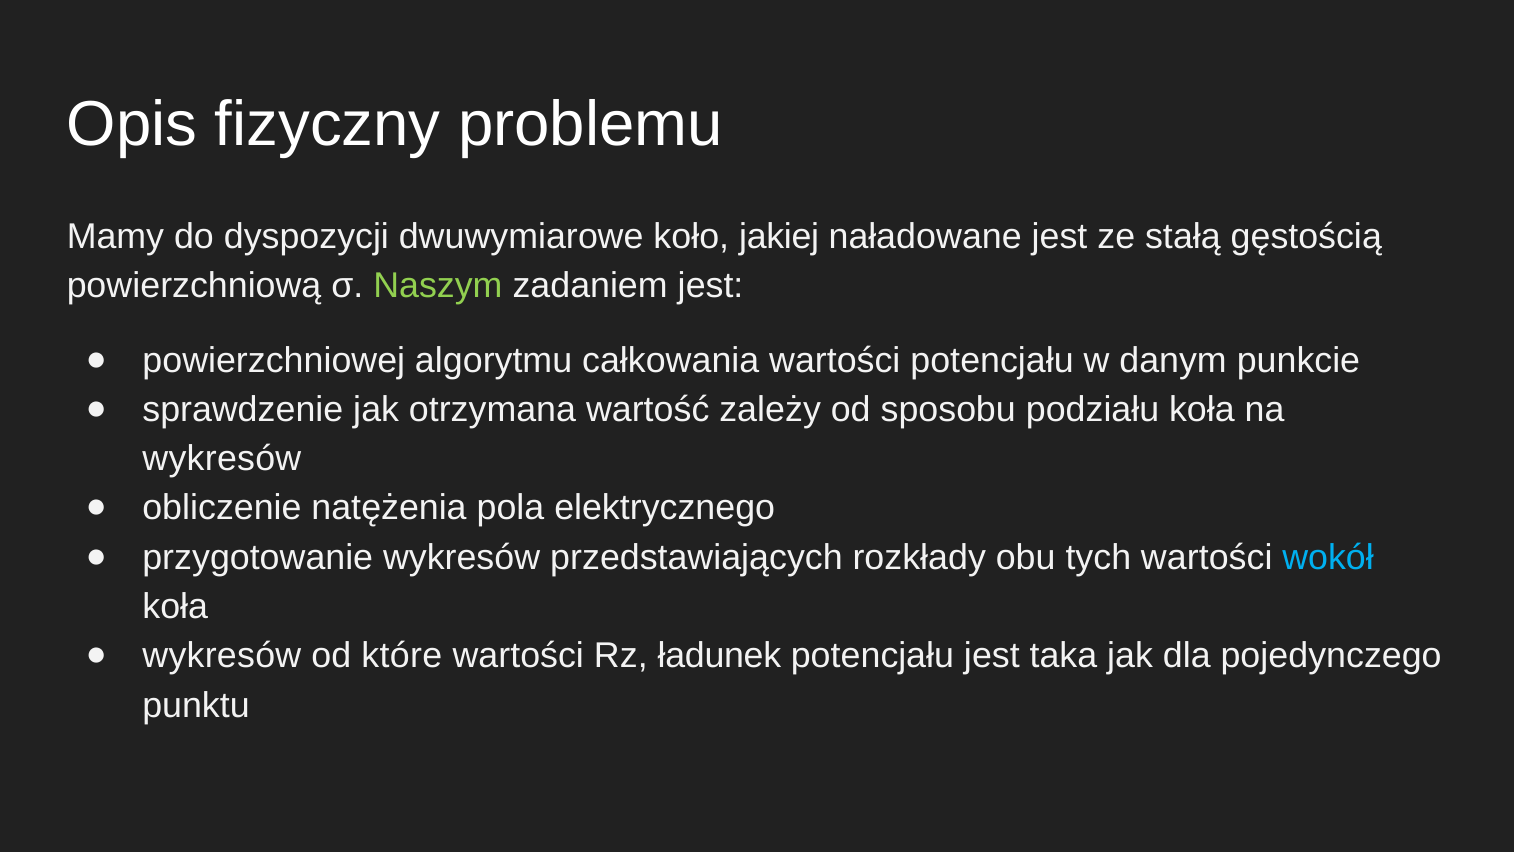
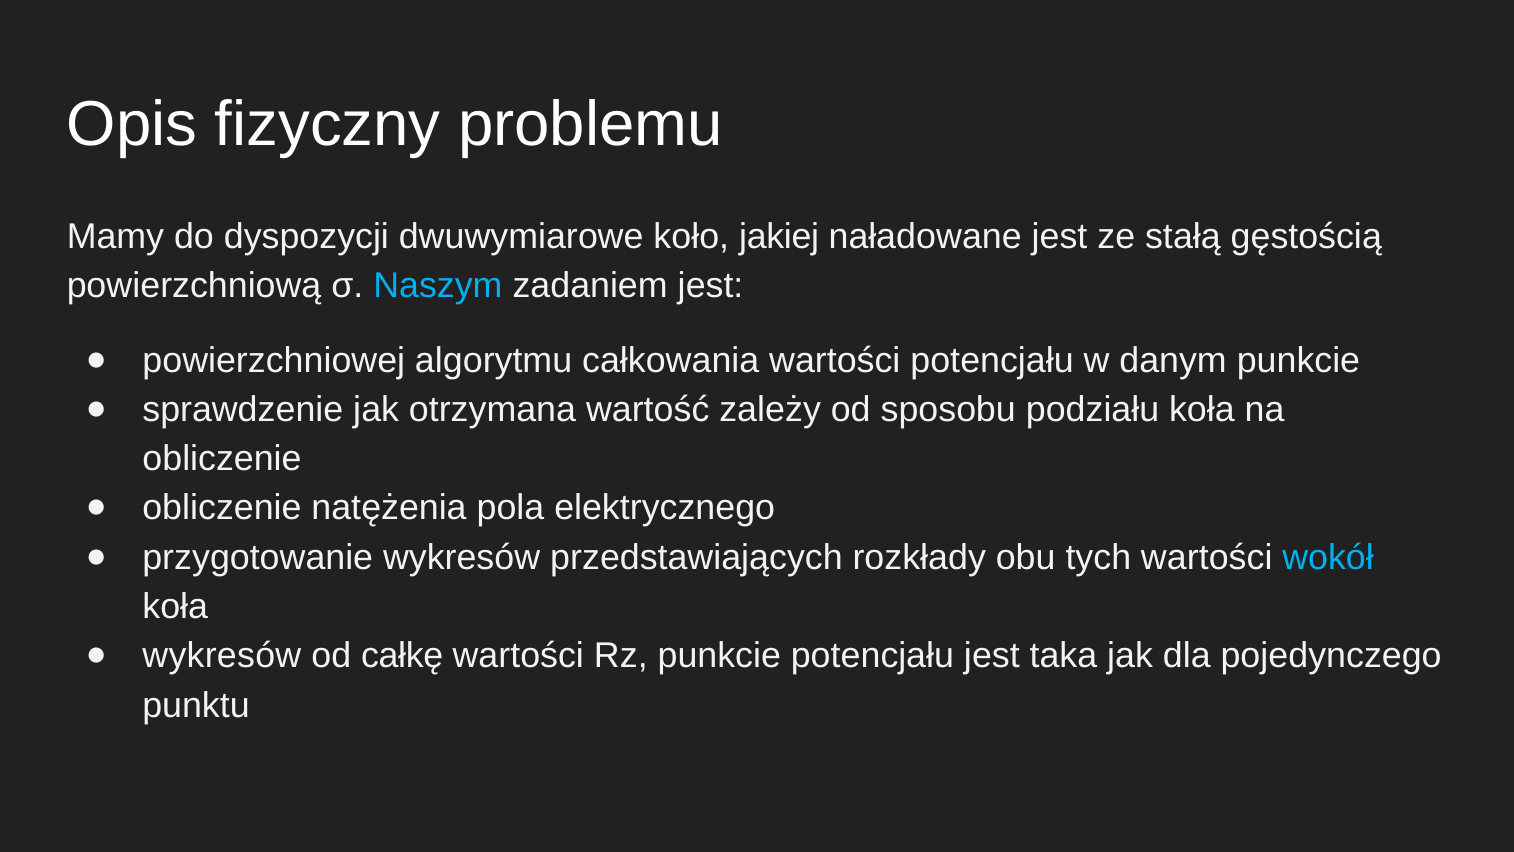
Naszym colour: light green -> light blue
wykresów at (222, 459): wykresów -> obliczenie
które: które -> całkę
Rz ładunek: ładunek -> punkcie
